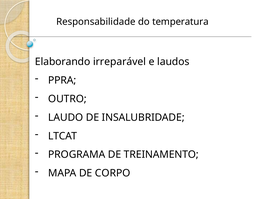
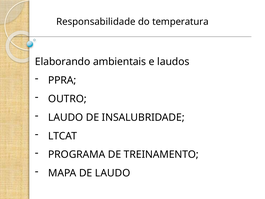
irreparável: irreparável -> ambientais
DE CORPO: CORPO -> LAUDO
